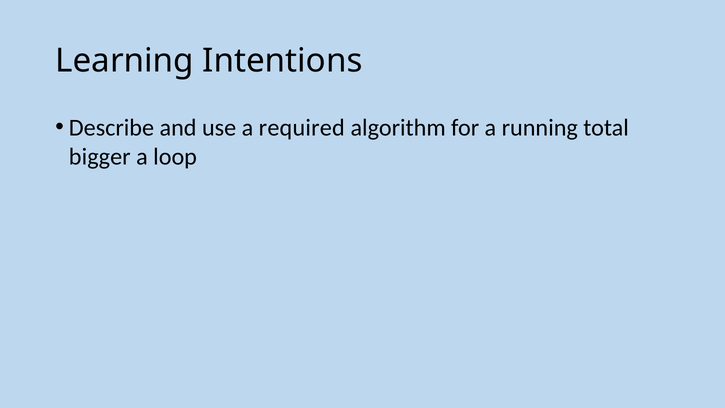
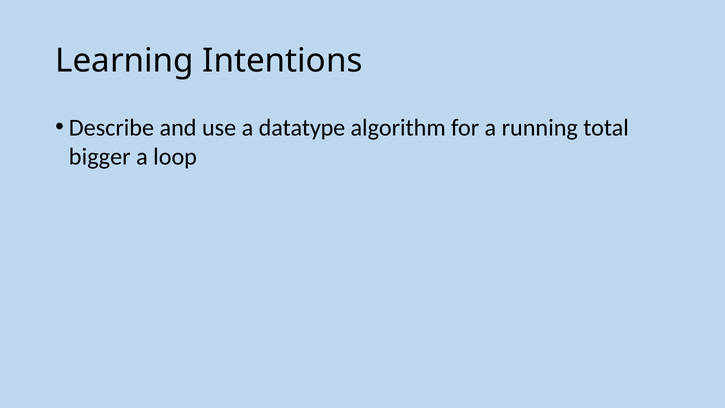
required: required -> datatype
